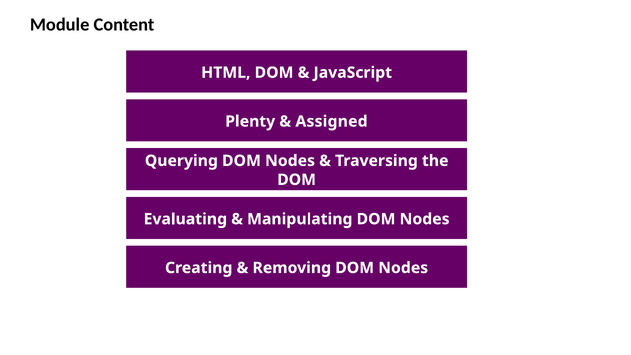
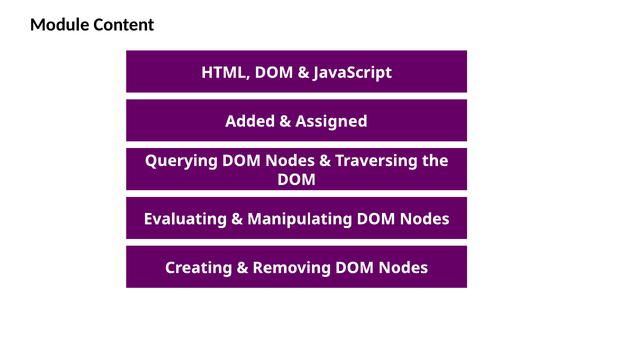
Plenty: Plenty -> Added
